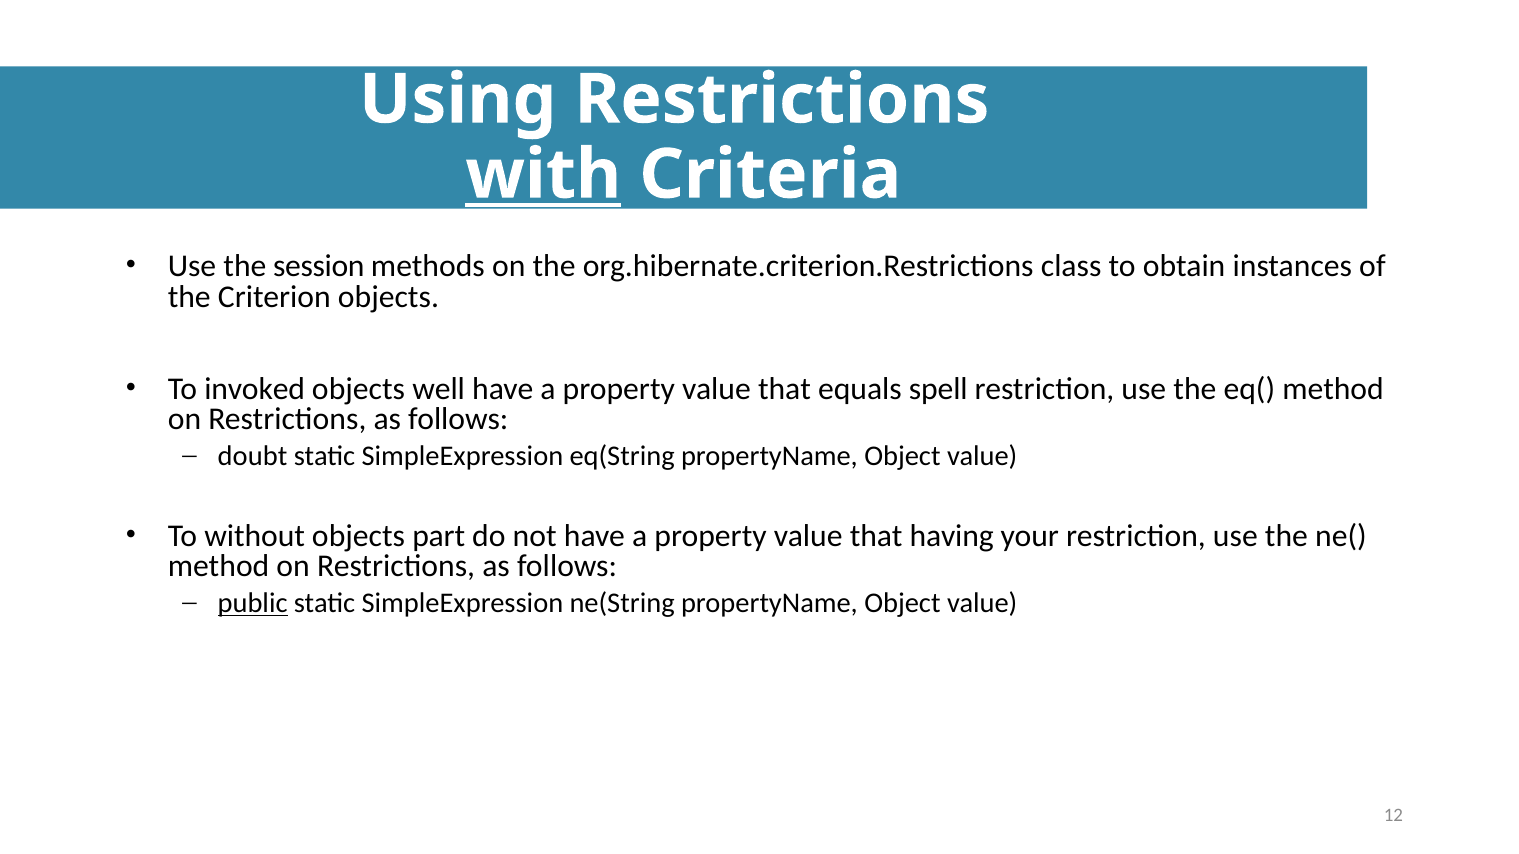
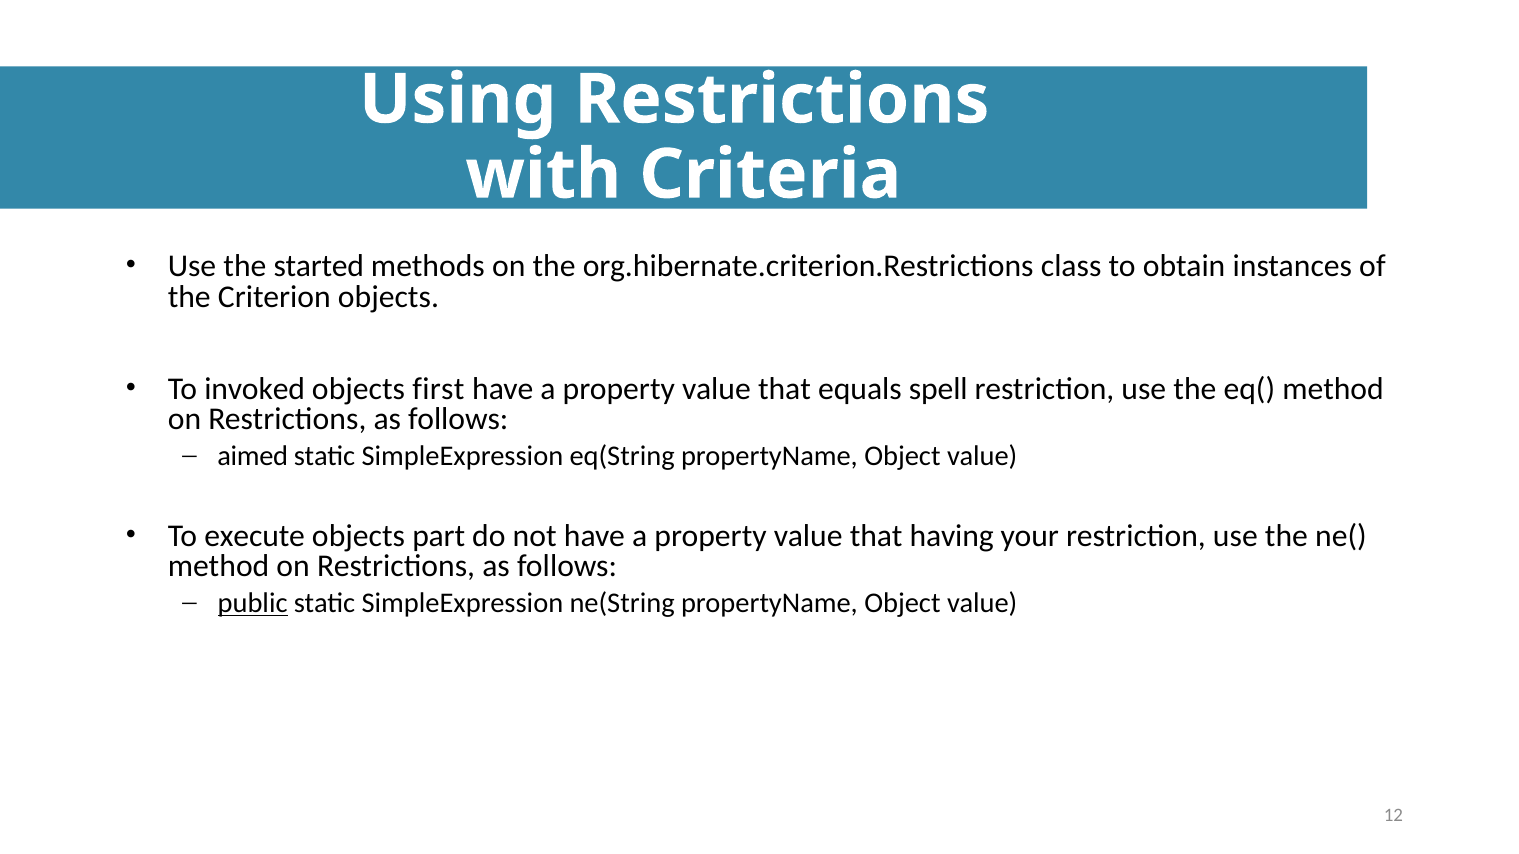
with underline: present -> none
session: session -> started
well: well -> first
doubt: doubt -> aimed
without: without -> execute
